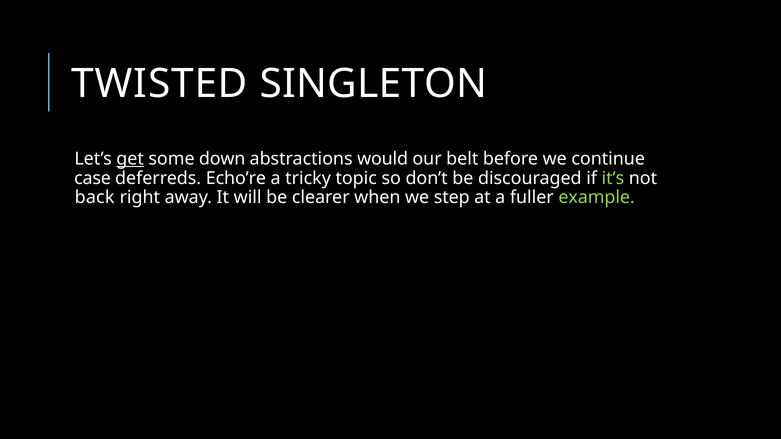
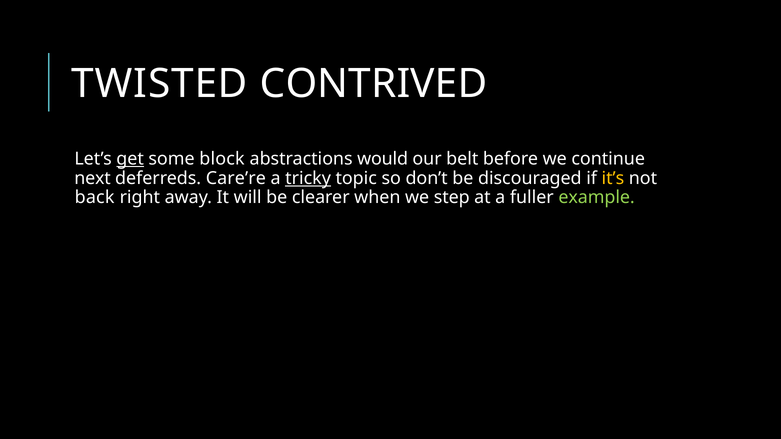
SINGLETON: SINGLETON -> CONTRIVED
down: down -> block
case: case -> next
Echo’re: Echo’re -> Care’re
tricky underline: none -> present
it’s colour: light green -> yellow
